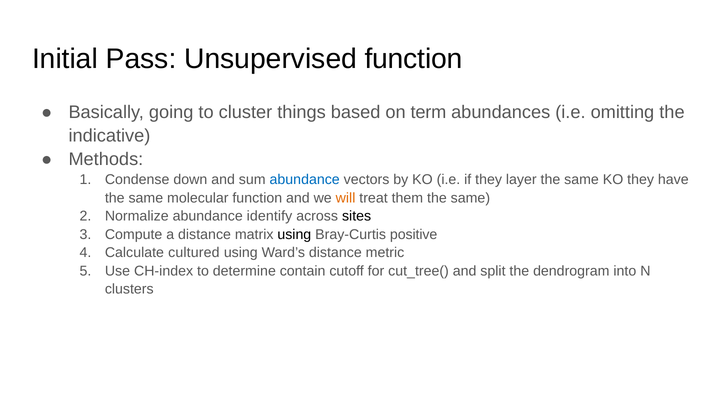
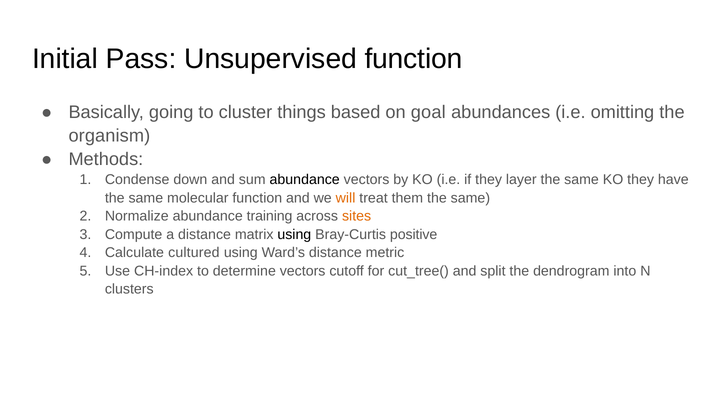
term: term -> goal
indicative: indicative -> organism
abundance at (305, 180) colour: blue -> black
identify: identify -> training
sites colour: black -> orange
determine contain: contain -> vectors
